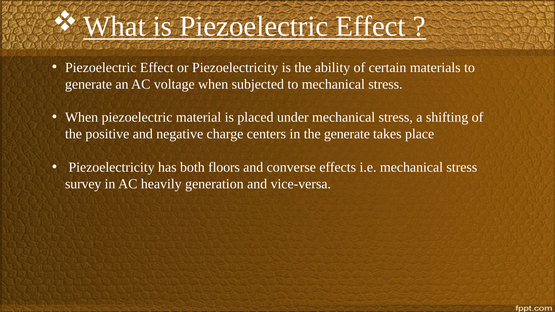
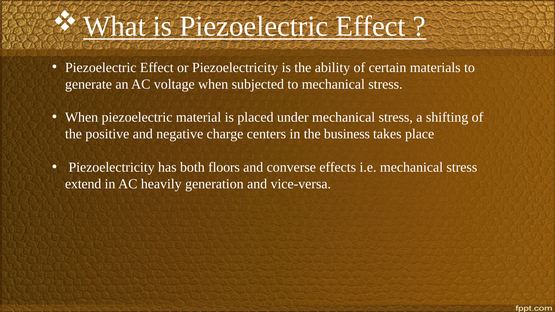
the generate: generate -> business
survey: survey -> extend
